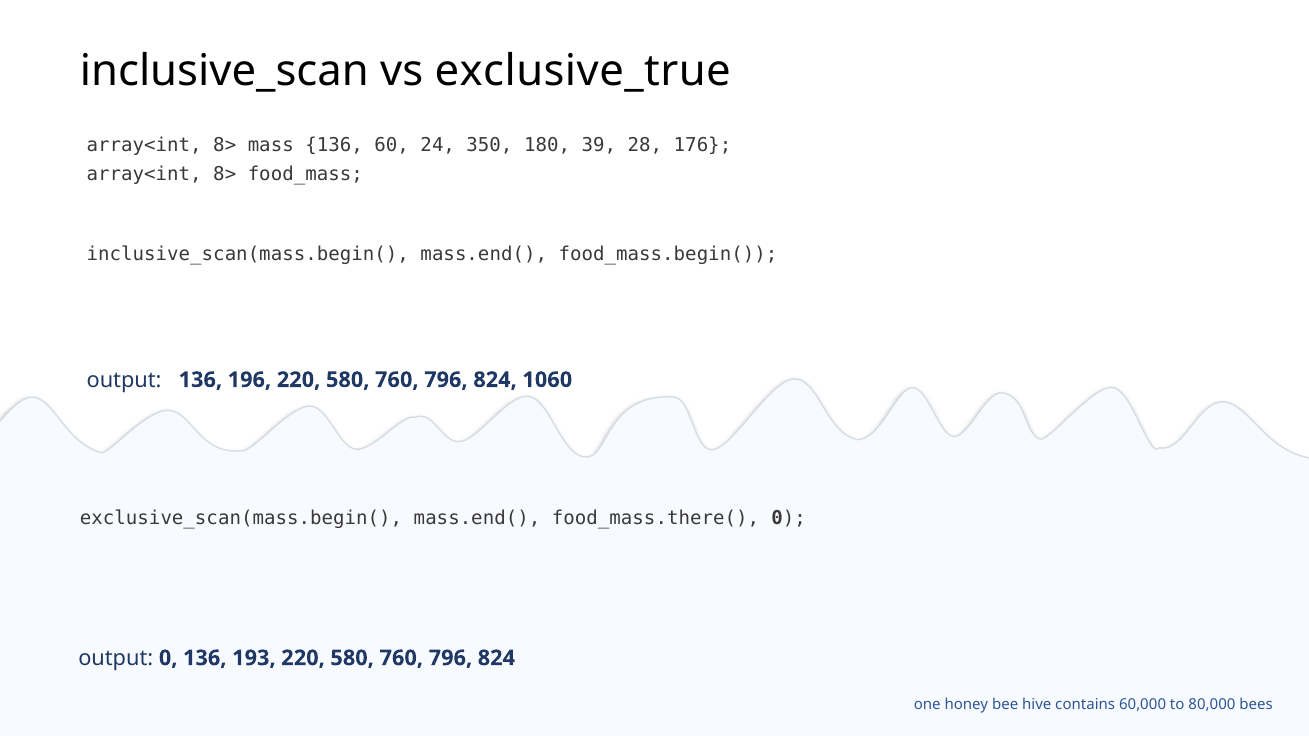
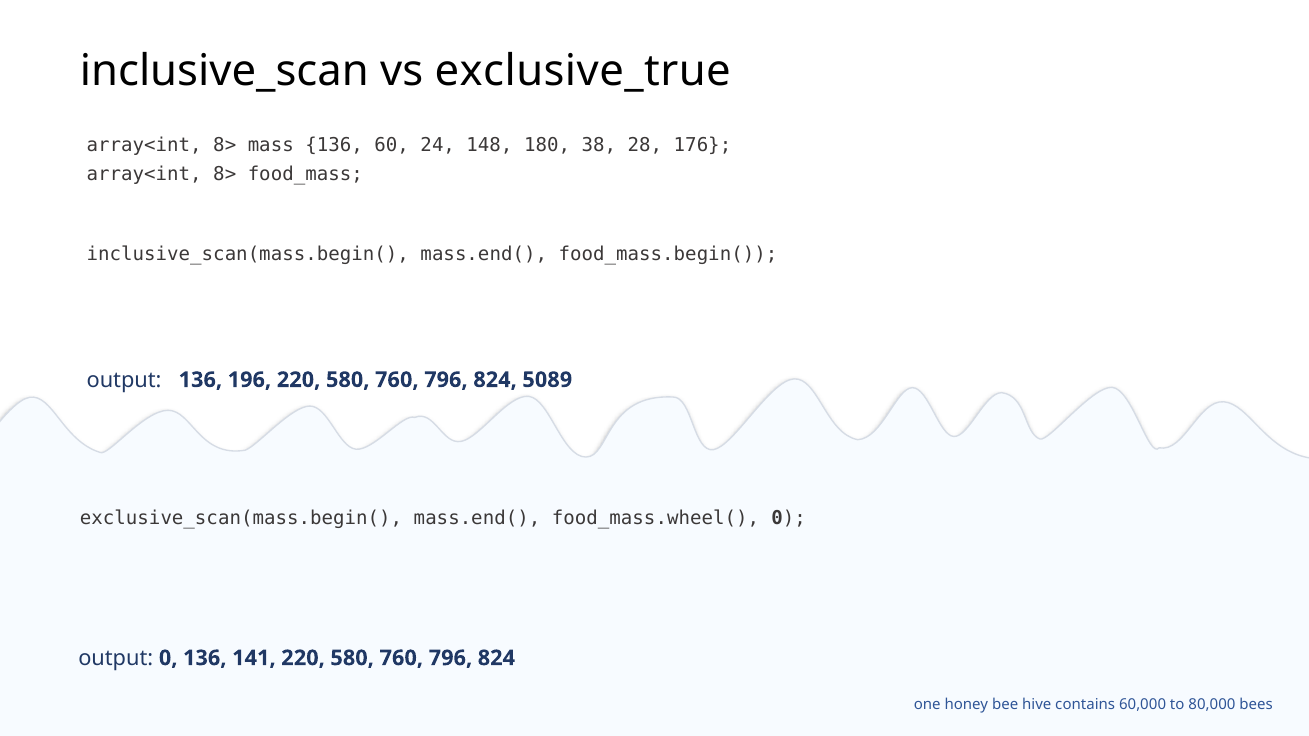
350: 350 -> 148
39: 39 -> 38
1060: 1060 -> 5089
food_mass.there(: food_mass.there( -> food_mass.wheel(
193: 193 -> 141
